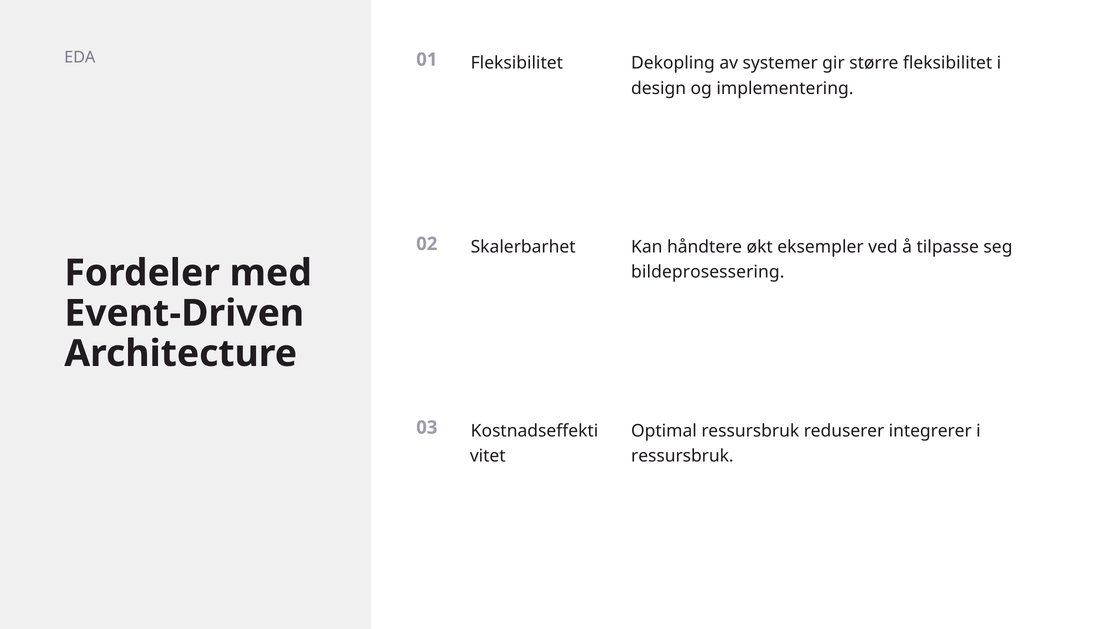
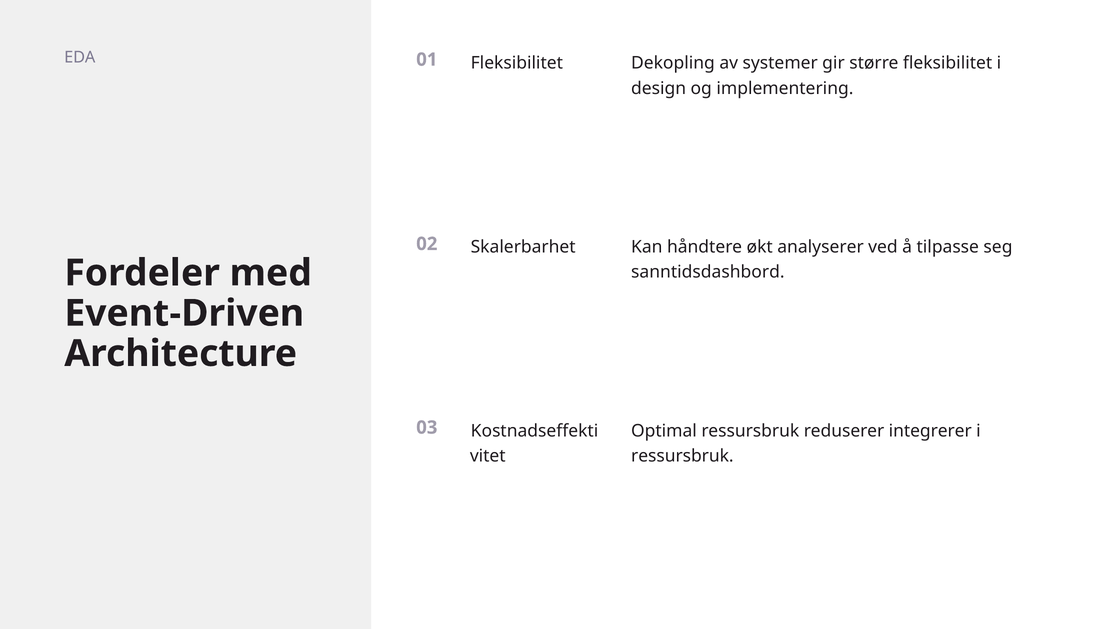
eksempler: eksempler -> analyserer
bildeprosessering: bildeprosessering -> sanntidsdashbord
